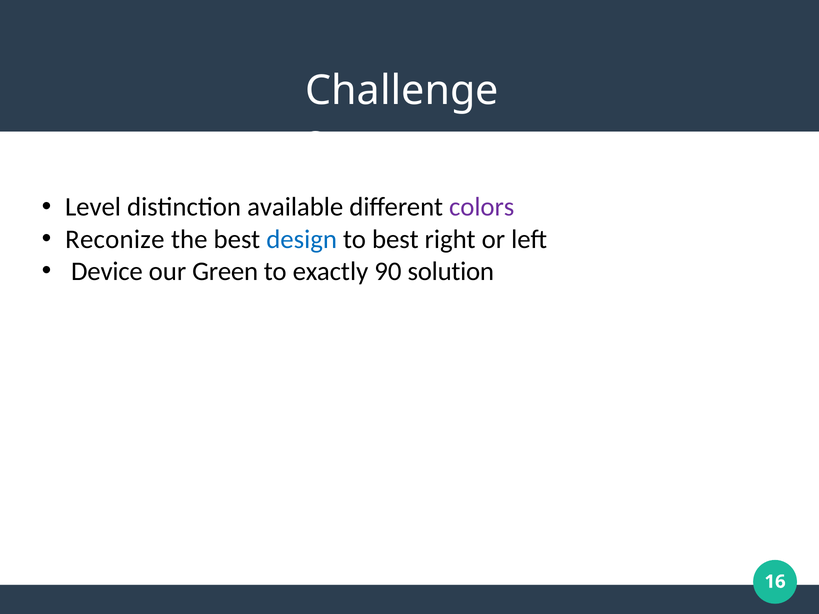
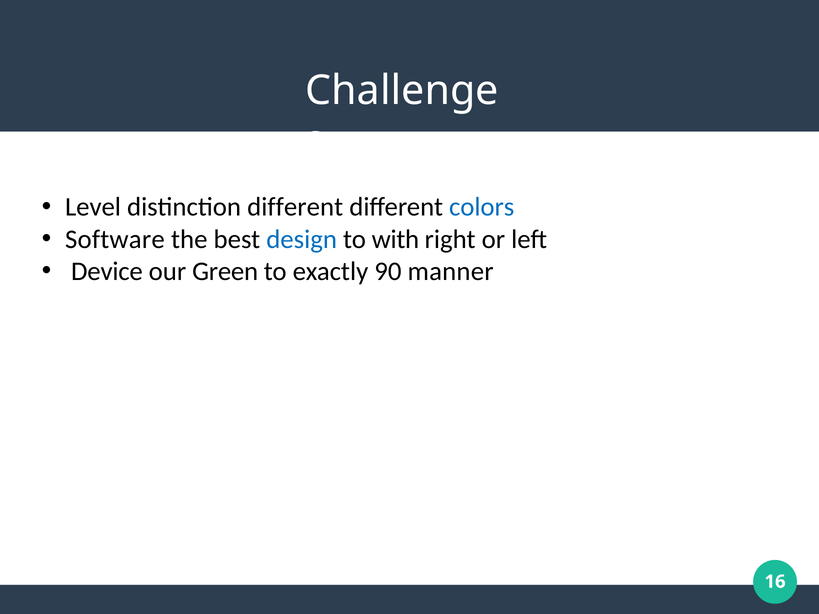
distinction available: available -> different
colors colour: purple -> blue
Reconize: Reconize -> Software
to best: best -> with
solution: solution -> manner
